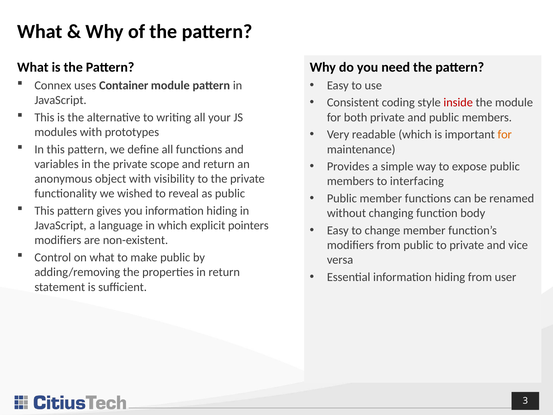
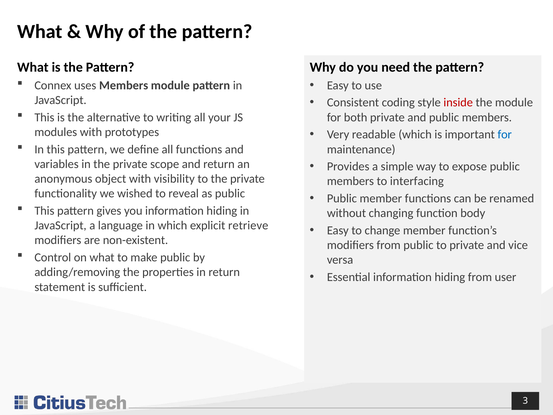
uses Container: Container -> Members
for at (505, 134) colour: orange -> blue
pointers: pointers -> retrieve
